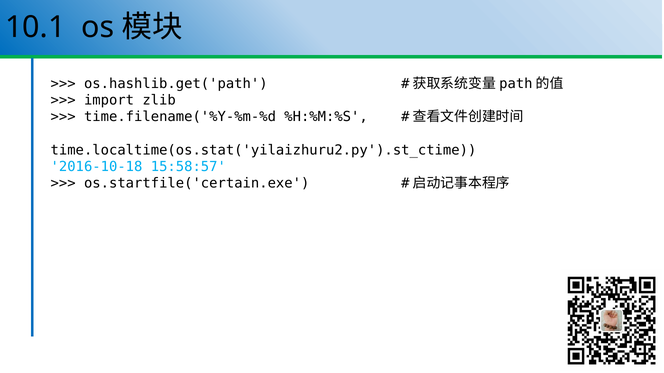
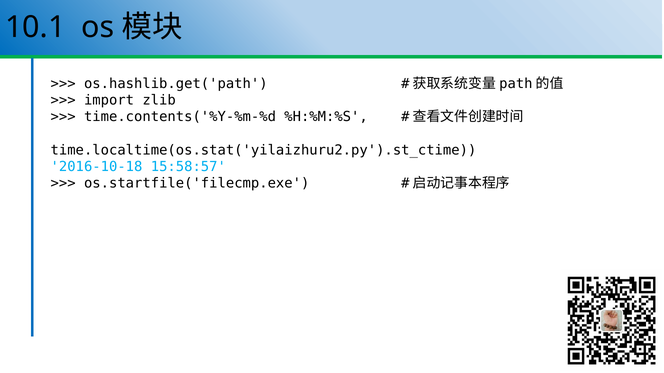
time.filename('%Y-%m-%d: time.filename('%Y-%m-%d -> time.contents('%Y-%m-%d
os.startfile('certain.exe: os.startfile('certain.exe -> os.startfile('filecmp.exe
